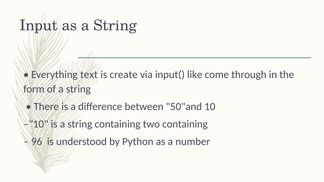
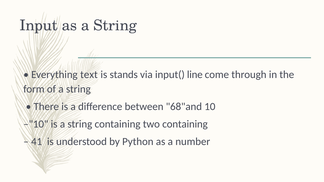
create: create -> stands
like: like -> line
50"and: 50"and -> 68"and
96: 96 -> 41
